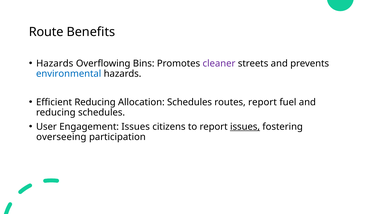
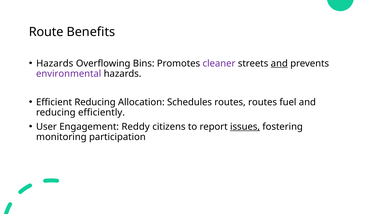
and at (279, 63) underline: none -> present
environmental colour: blue -> purple
routes report: report -> routes
reducing schedules: schedules -> efficiently
Engagement Issues: Issues -> Reddy
overseeing: overseeing -> monitoring
